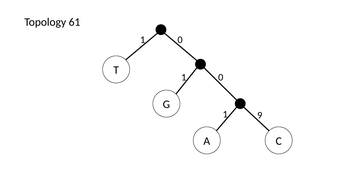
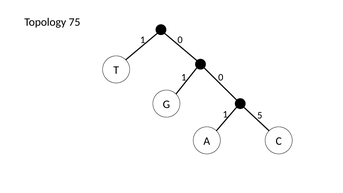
61: 61 -> 75
9: 9 -> 5
